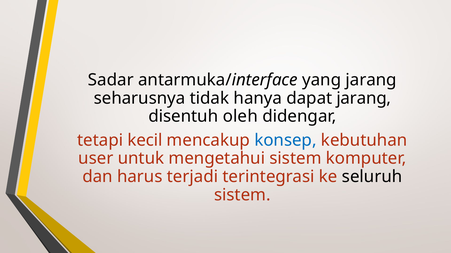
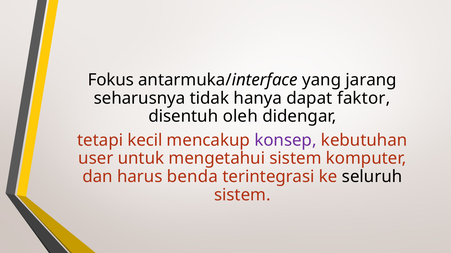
Sadar: Sadar -> Fokus
dapat jarang: jarang -> faktor
konsep colour: blue -> purple
terjadi: terjadi -> benda
